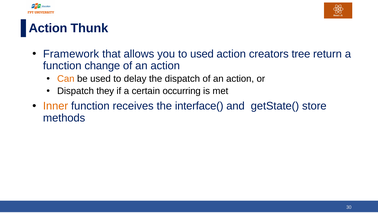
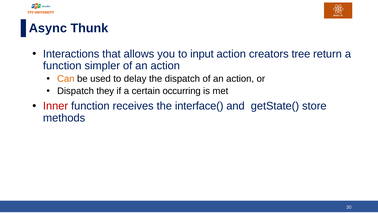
Action at (48, 28): Action -> Async
Framework: Framework -> Interactions
to used: used -> input
change: change -> simpler
Inner colour: orange -> red
